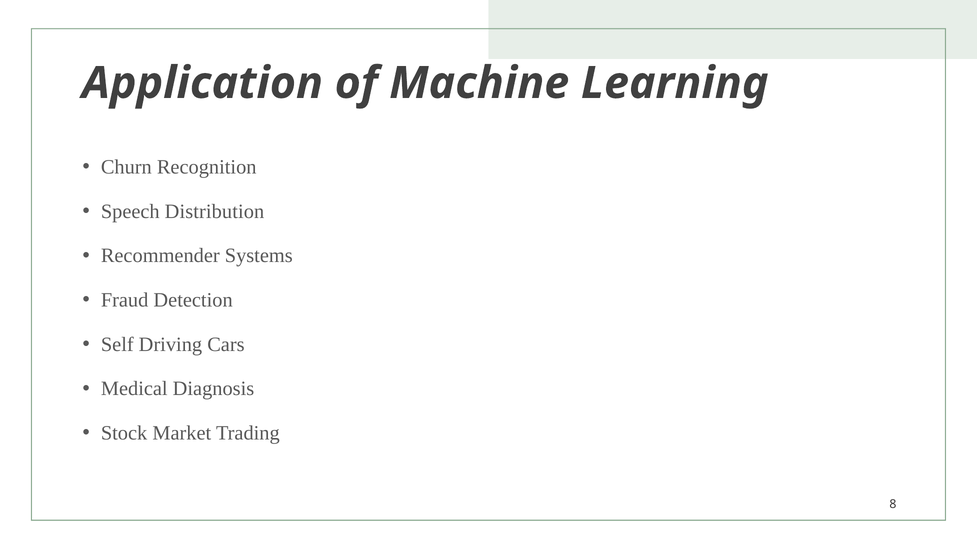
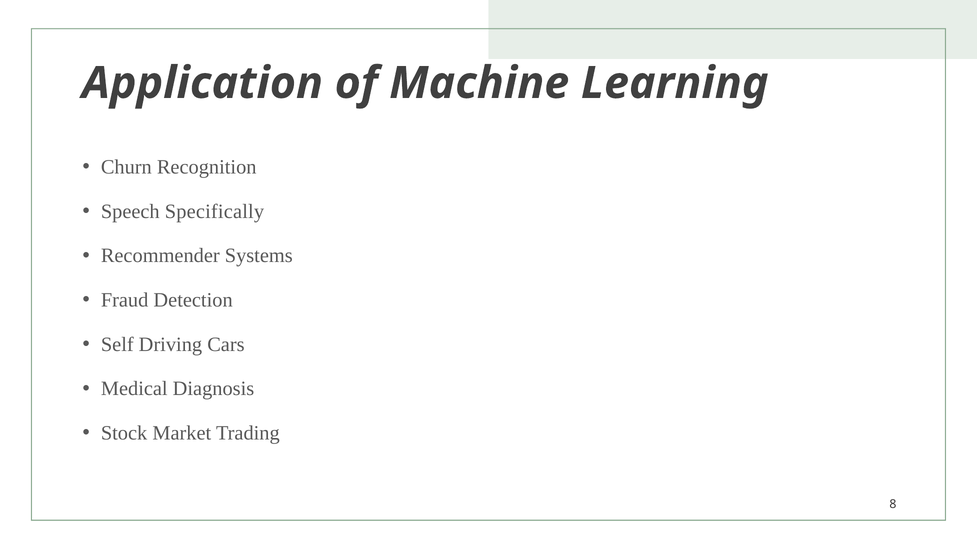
Distribution: Distribution -> Specifically
